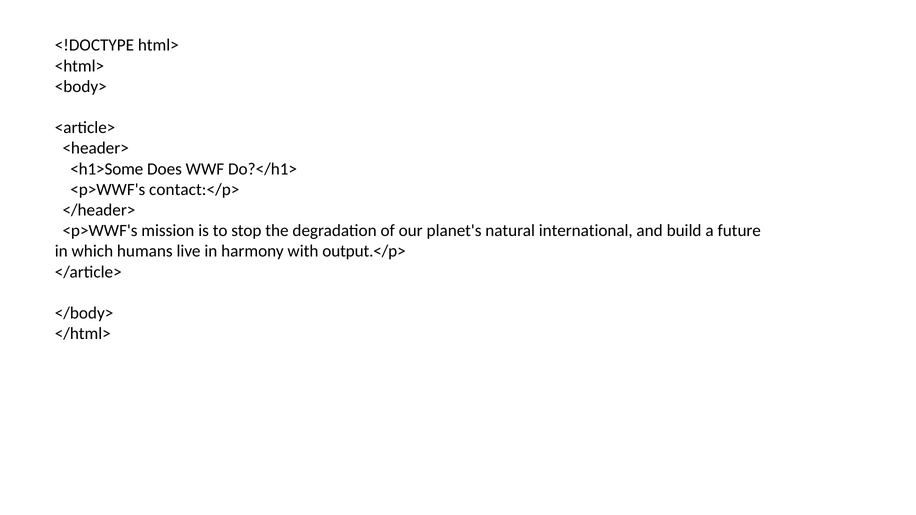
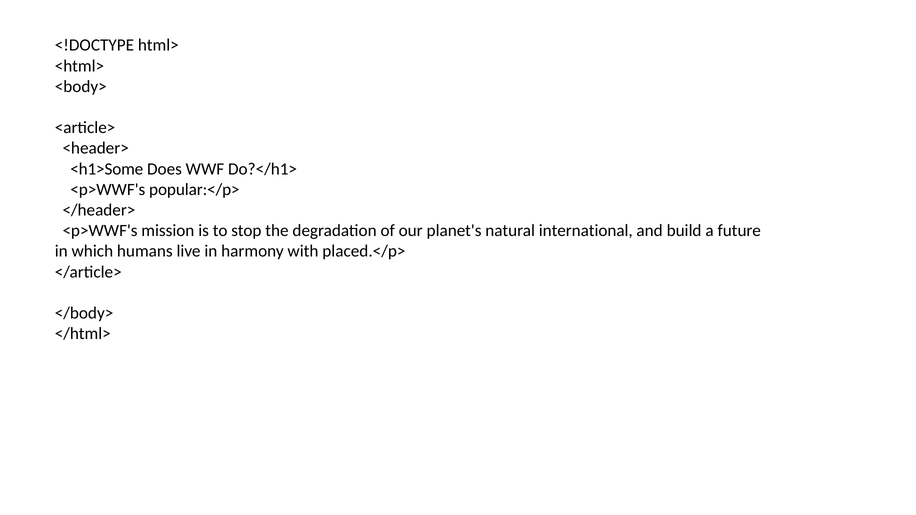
contact:</p>: contact:</p> -> popular:</p>
output.</p>: output.</p> -> placed.</p>
